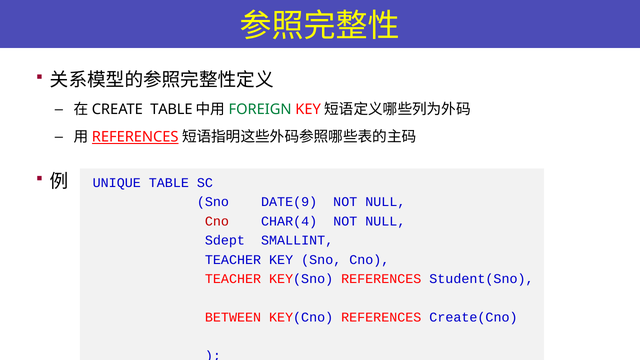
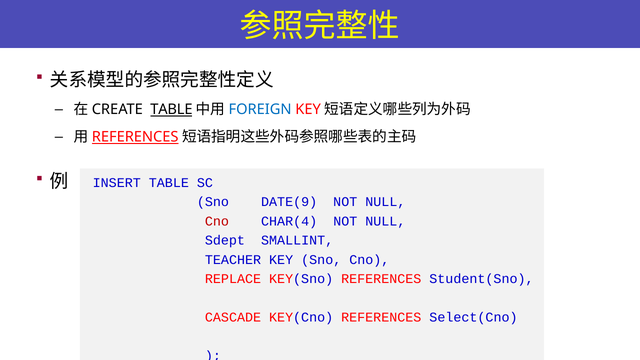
TABLE at (171, 110) underline: none -> present
FOREIGN colour: green -> blue
UNIQUE: UNIQUE -> INSERT
TEACHER at (233, 279): TEACHER -> REPLACE
BETWEEN: BETWEEN -> CASCADE
Create(Cno: Create(Cno -> Select(Cno
